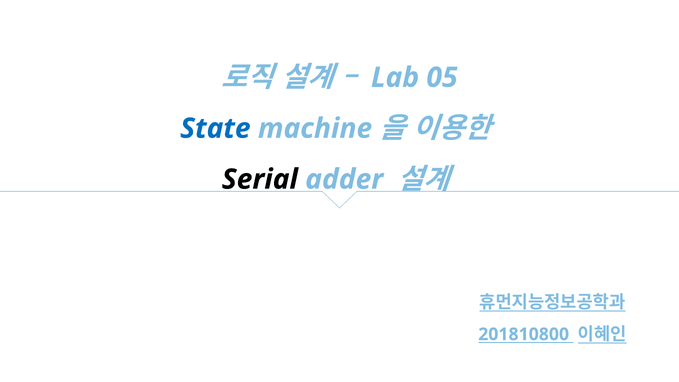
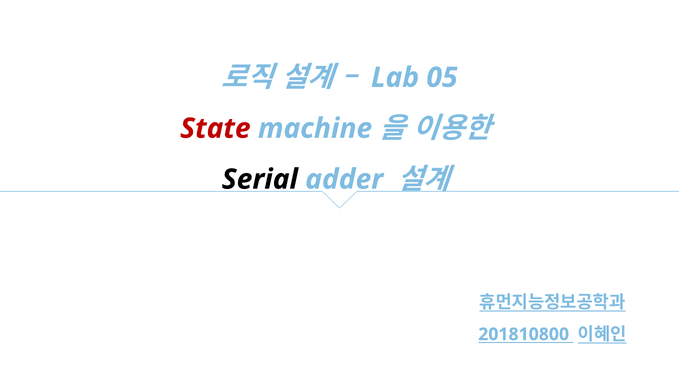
State colour: blue -> red
